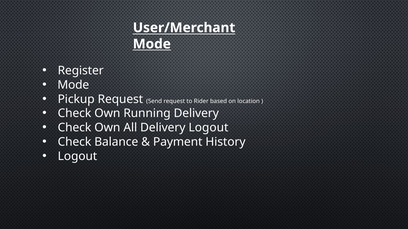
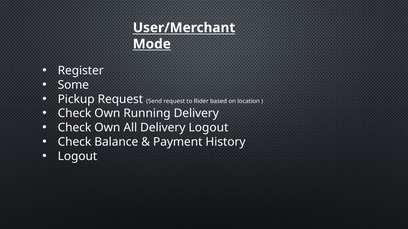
Mode at (73, 85): Mode -> Some
